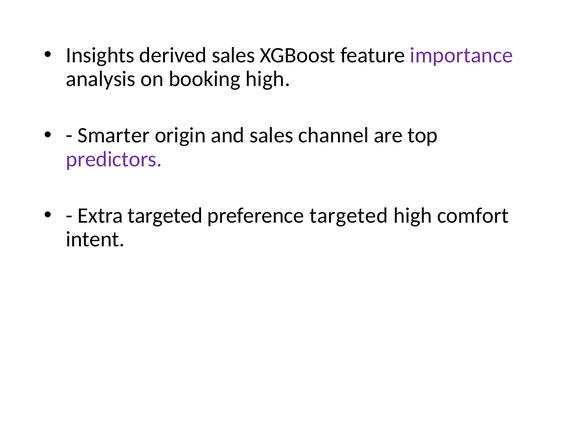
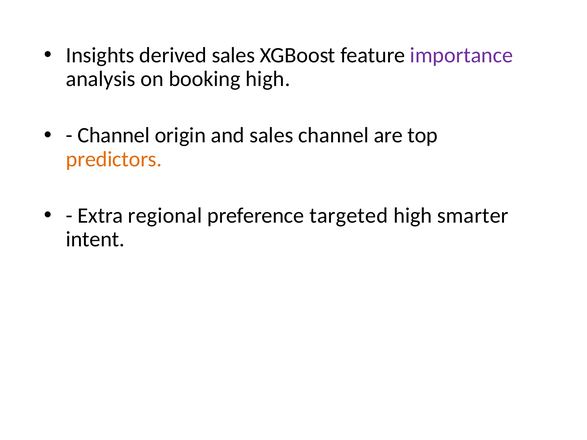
Smarter at (114, 135): Smarter -> Channel
predictors colour: purple -> orange
Extra targeted: targeted -> regional
comfort: comfort -> smarter
